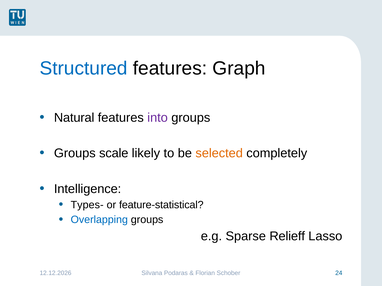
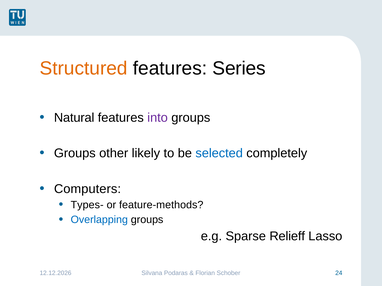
Structured colour: blue -> orange
Graph: Graph -> Series
scale: scale -> other
selected colour: orange -> blue
Intelligence: Intelligence -> Computers
feature-statistical: feature-statistical -> feature-methods
